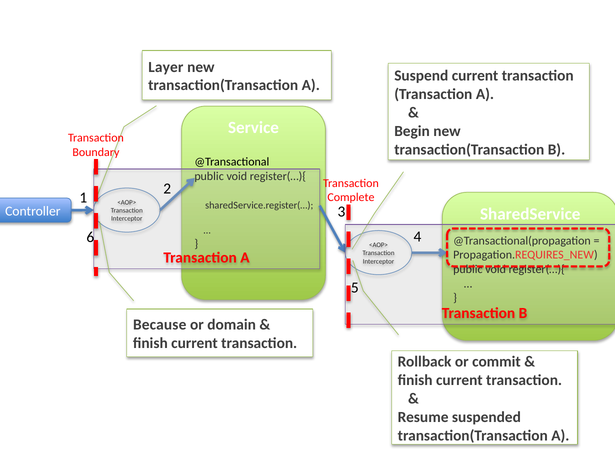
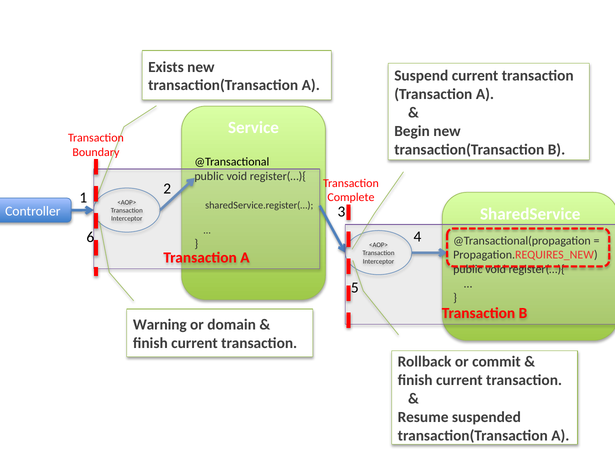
Layer: Layer -> Exists
Because: Because -> Warning
